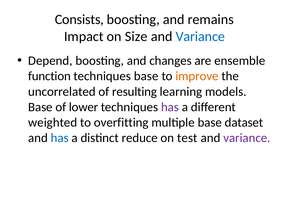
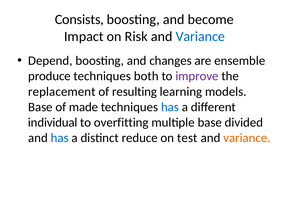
remains: remains -> become
Size: Size -> Risk
function: function -> produce
techniques base: base -> both
improve colour: orange -> purple
uncorrelated: uncorrelated -> replacement
lower: lower -> made
has at (170, 107) colour: purple -> blue
weighted: weighted -> individual
dataset: dataset -> divided
variance at (247, 138) colour: purple -> orange
